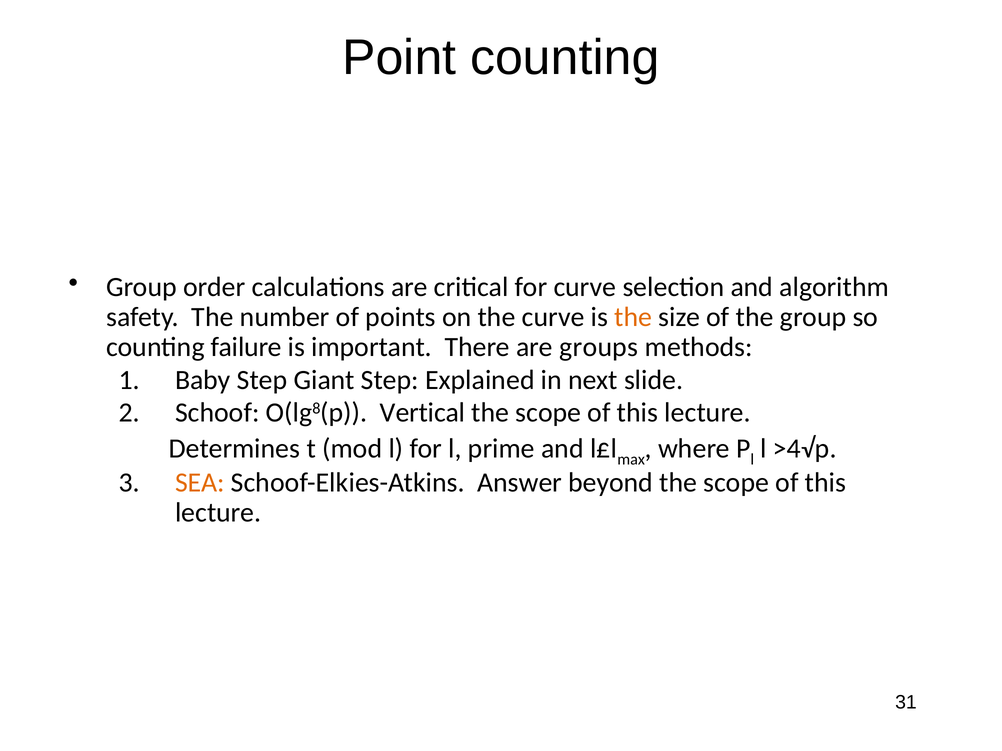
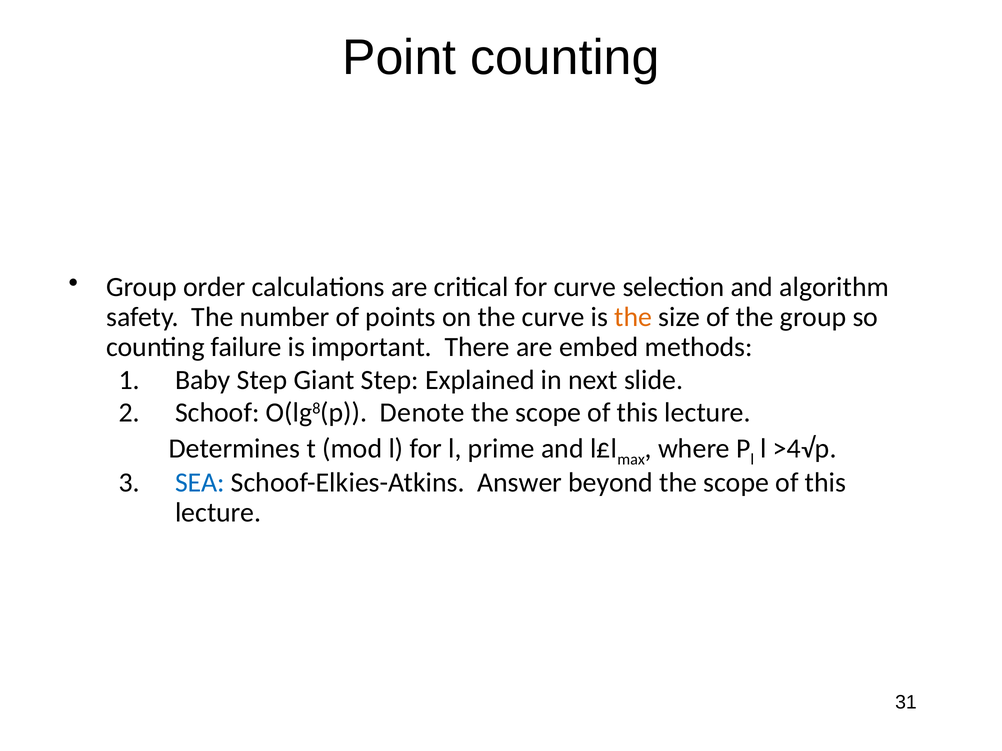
groups: groups -> embed
Vertical: Vertical -> Denote
SEA colour: orange -> blue
